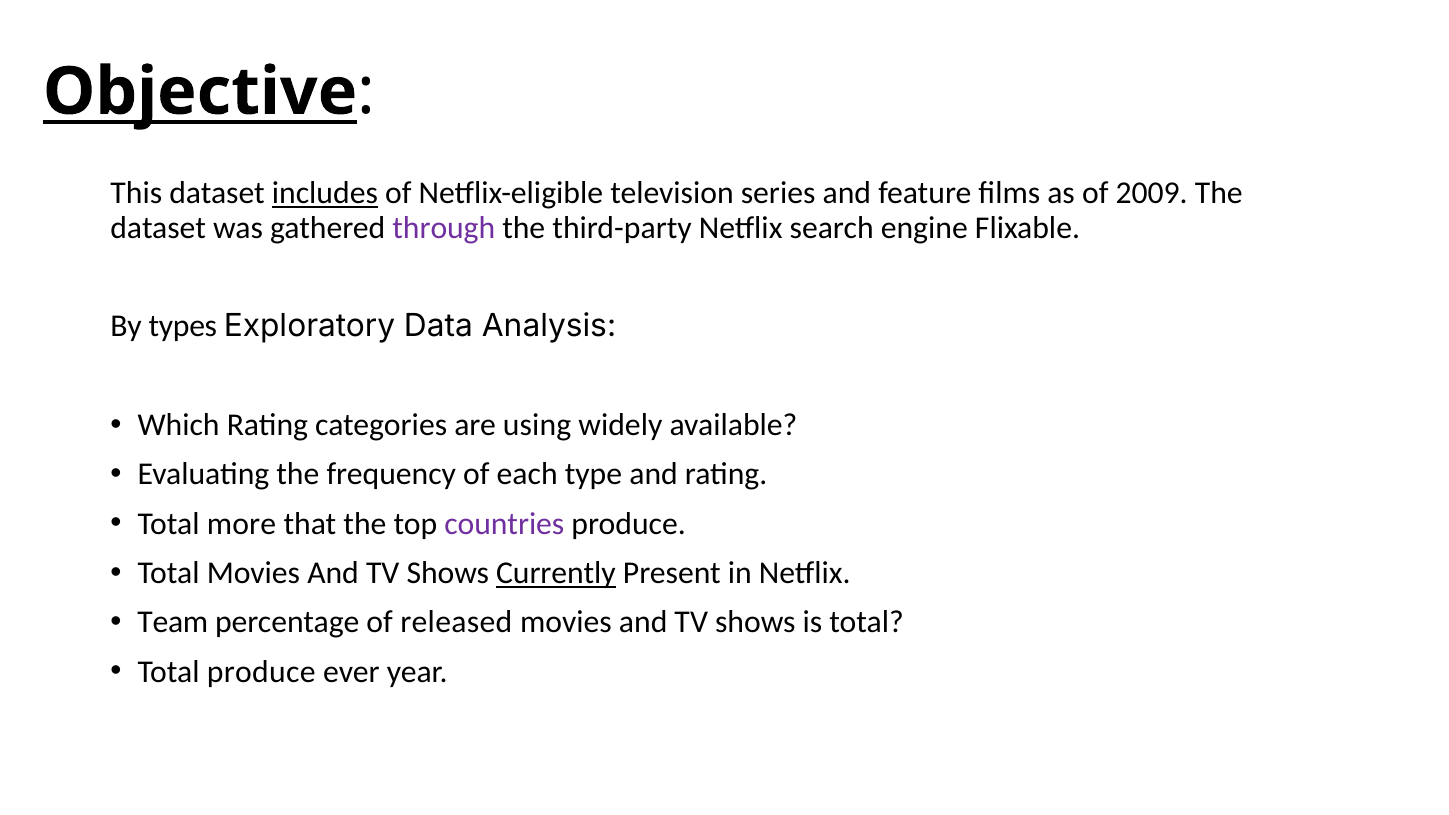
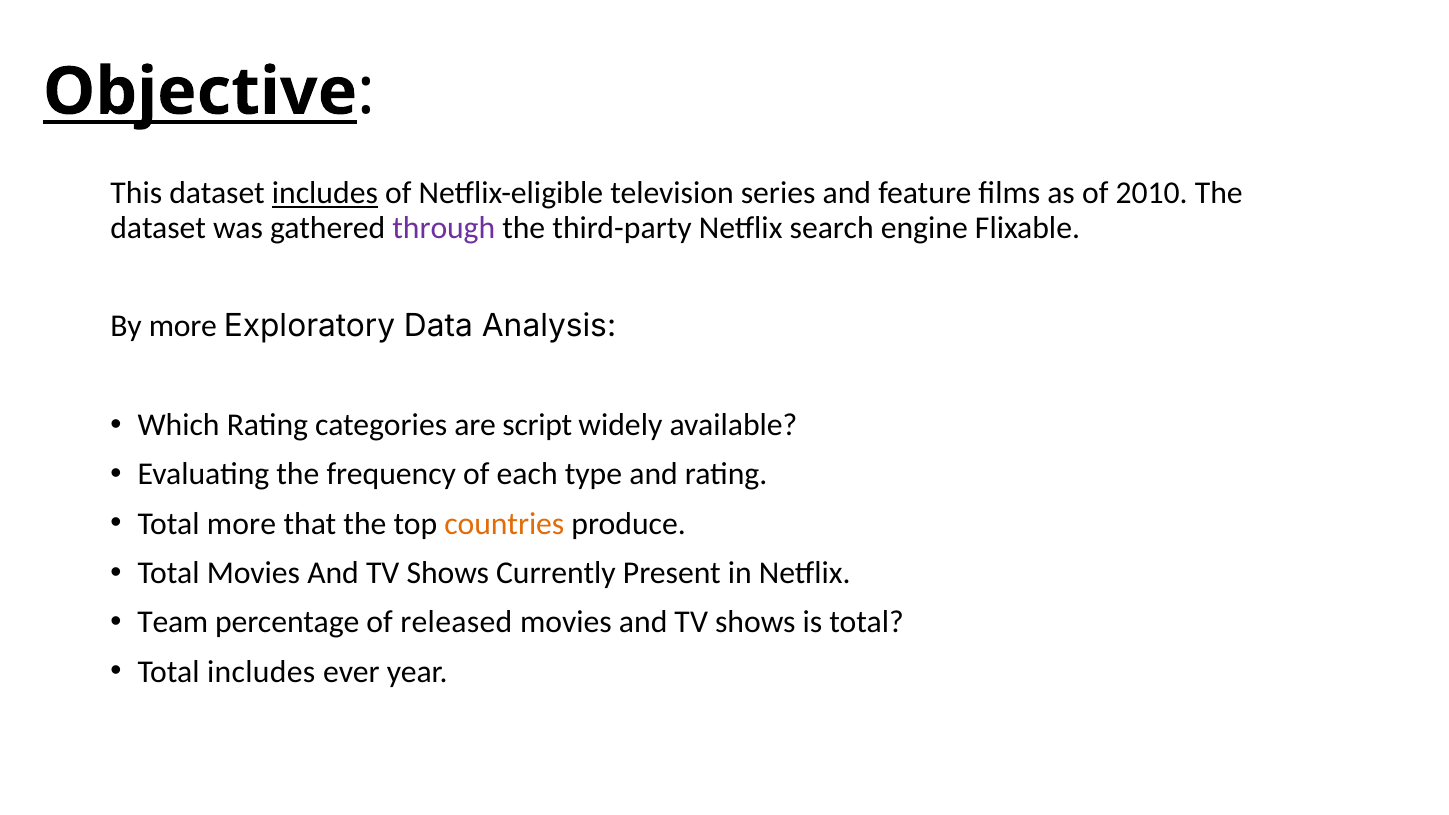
2009: 2009 -> 2010
By types: types -> more
using: using -> script
countries colour: purple -> orange
Currently underline: present -> none
Total produce: produce -> includes
